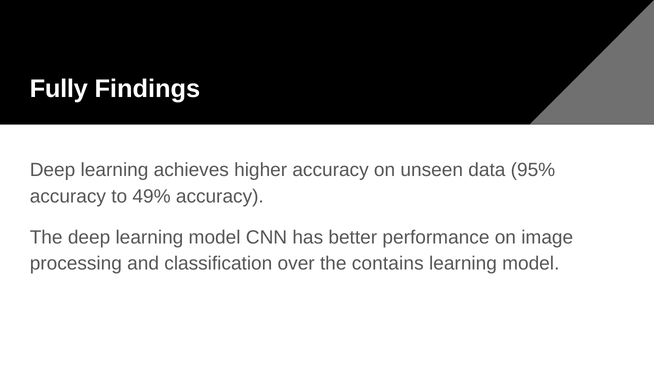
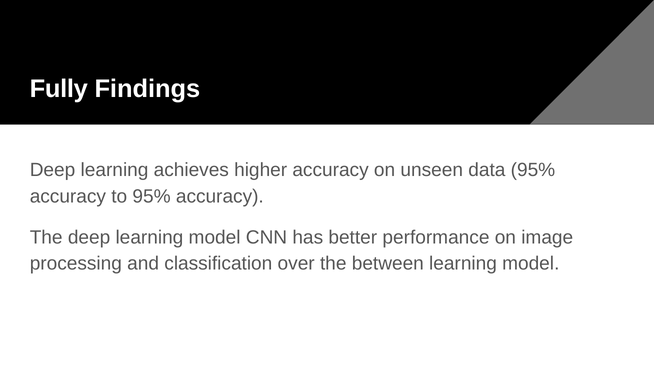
to 49%: 49% -> 95%
contains: contains -> between
